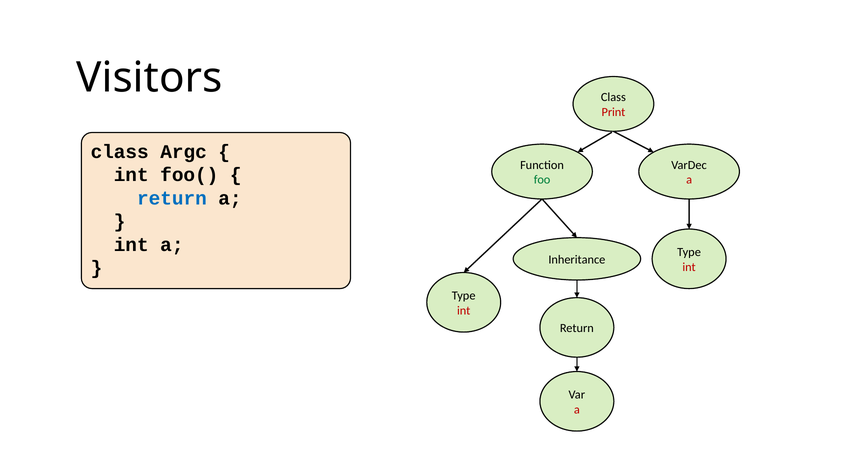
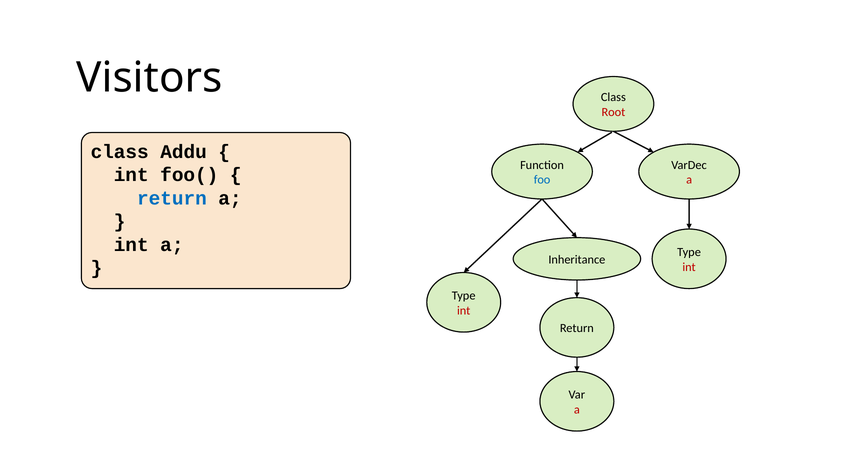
Print: Print -> Root
Argc: Argc -> Addu
foo colour: green -> blue
